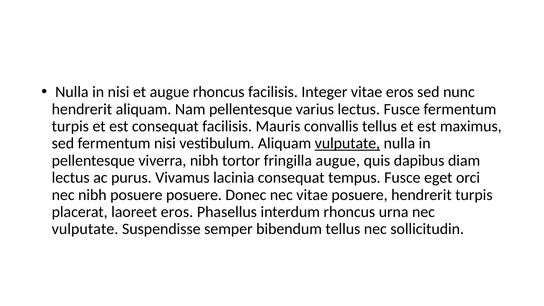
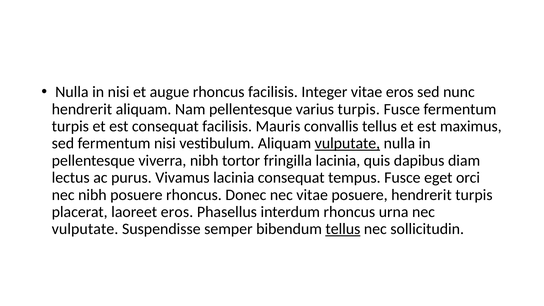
varius lectus: lectus -> turpis
fringilla augue: augue -> lacinia
posuere posuere: posuere -> rhoncus
tellus at (343, 229) underline: none -> present
